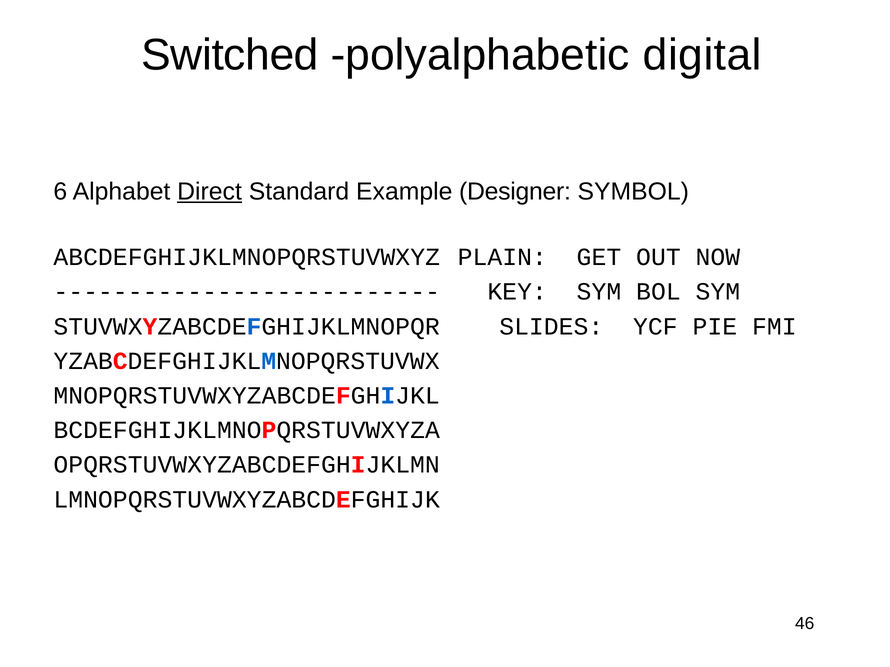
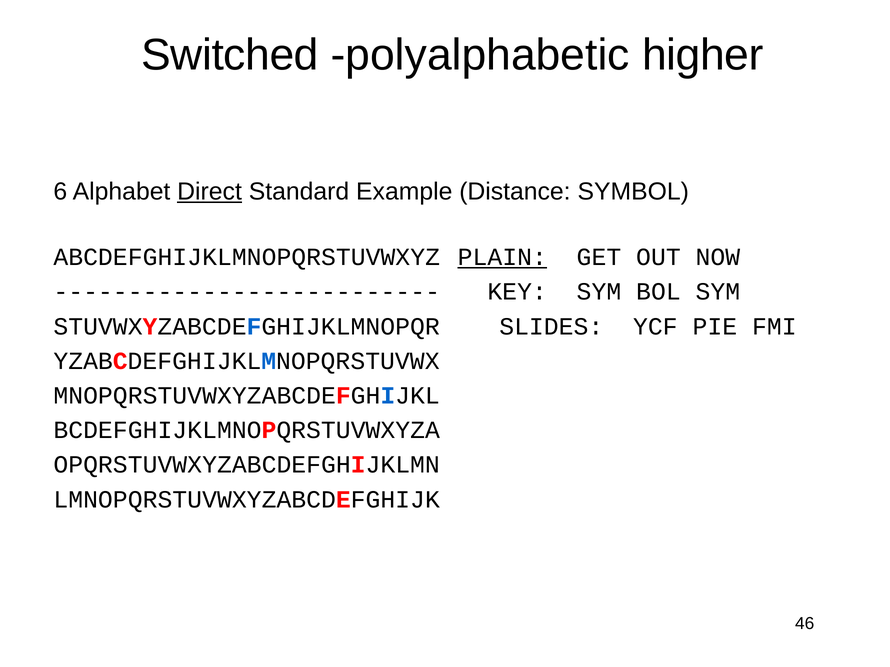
digital: digital -> higher
Designer: Designer -> Distance
PLAIN underline: none -> present
